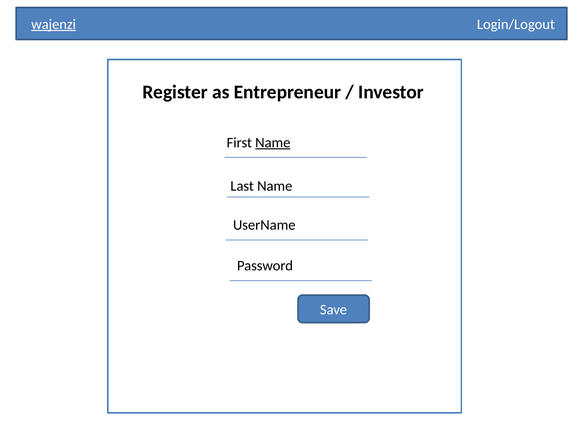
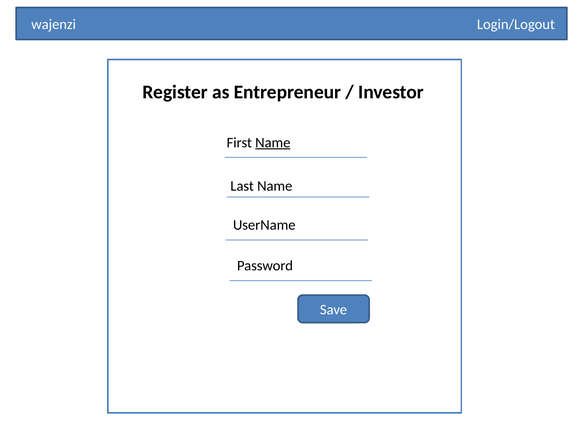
wajenzi underline: present -> none
